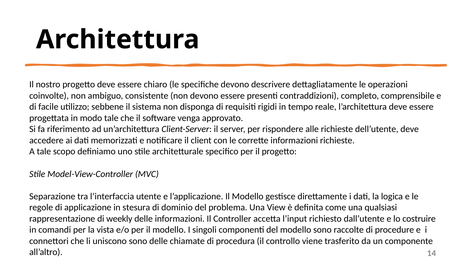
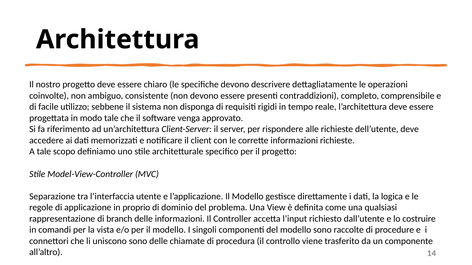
stesura: stesura -> proprio
weekly: weekly -> branch
